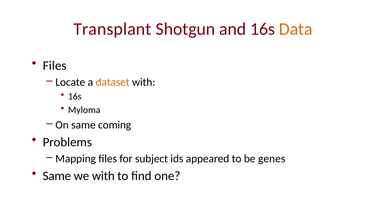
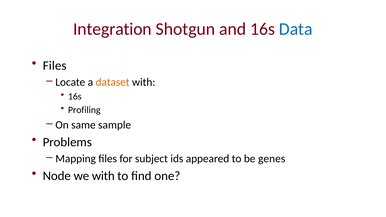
Transplant: Transplant -> Integration
Data colour: orange -> blue
Myloma: Myloma -> Profiling
coming: coming -> sample
Same at (57, 176): Same -> Node
